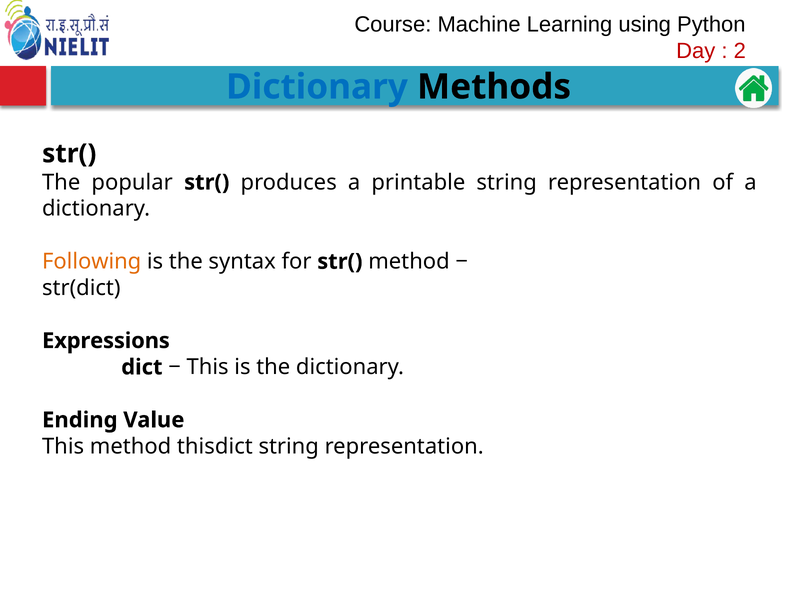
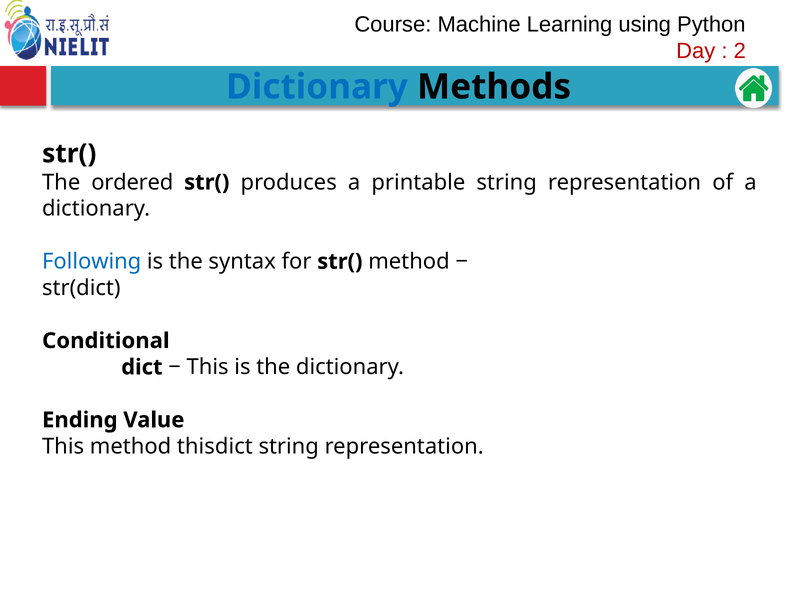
popular: popular -> ordered
Following colour: orange -> blue
Expressions: Expressions -> Conditional
